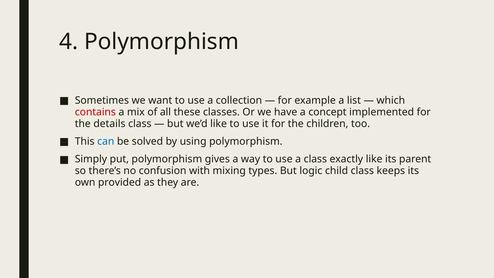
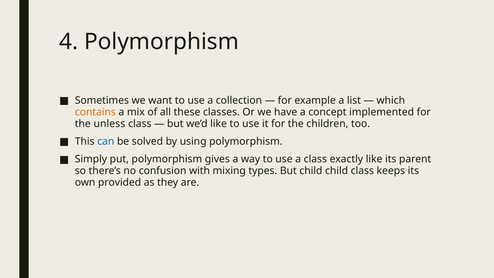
contains colour: red -> orange
details: details -> unless
But logic: logic -> child
